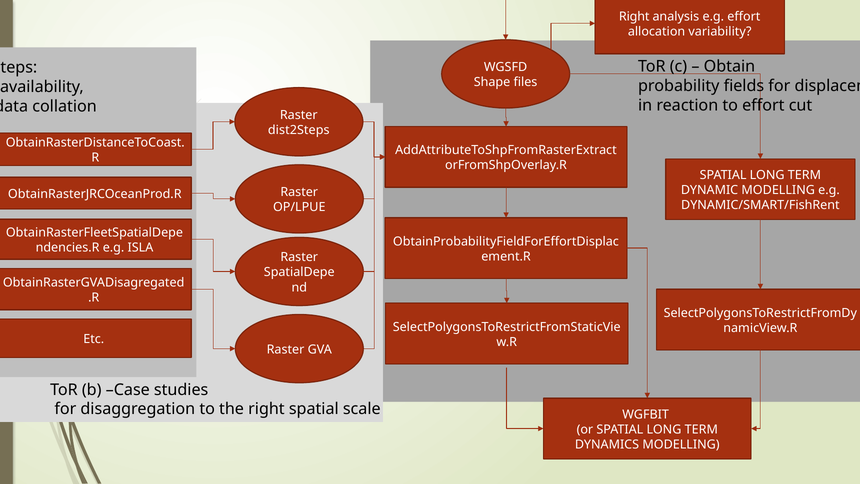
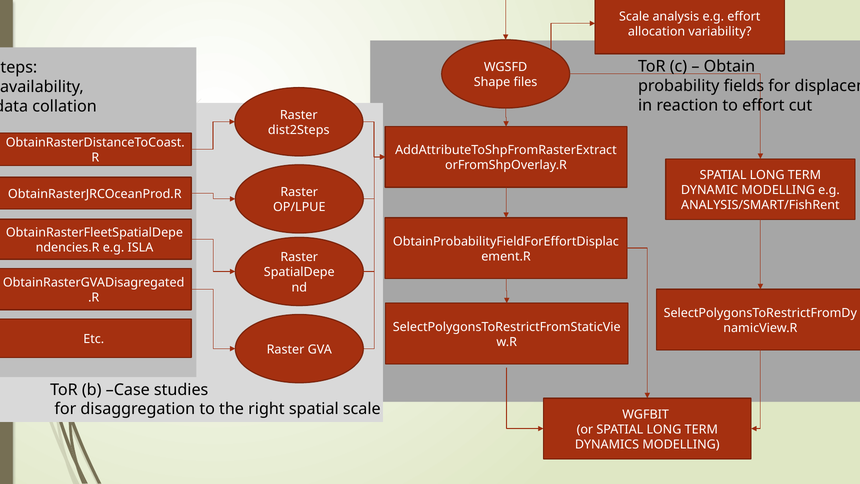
Right at (634, 17): Right -> Scale
DYNAMIC/SMART/FishRent: DYNAMIC/SMART/FishRent -> ANALYSIS/SMART/FishRent
